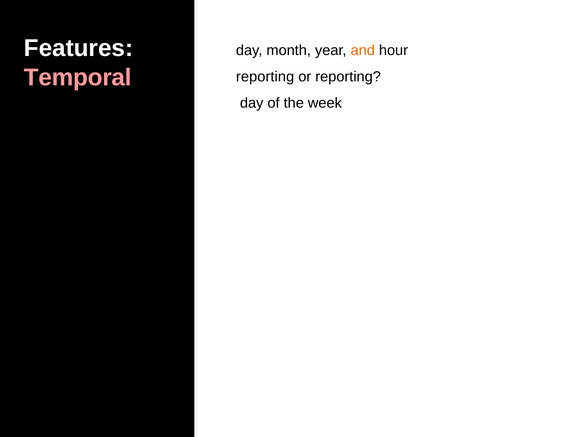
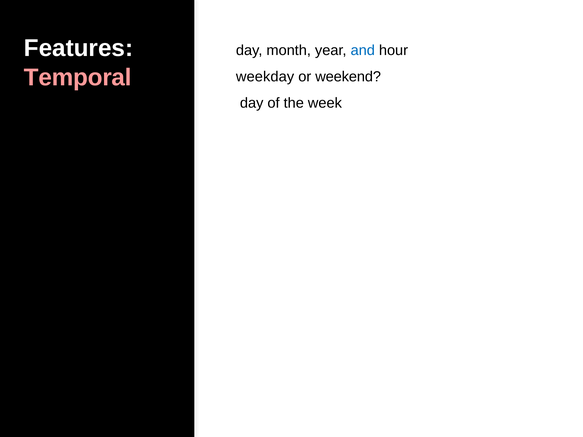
and colour: orange -> blue
reporting at (265, 77): reporting -> weekday
or reporting: reporting -> weekend
